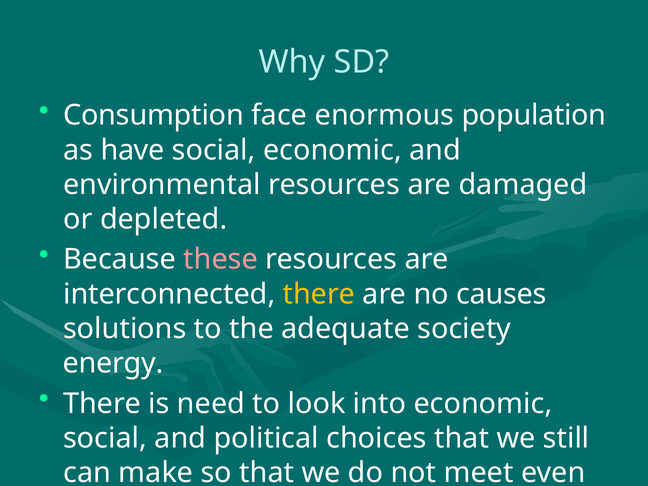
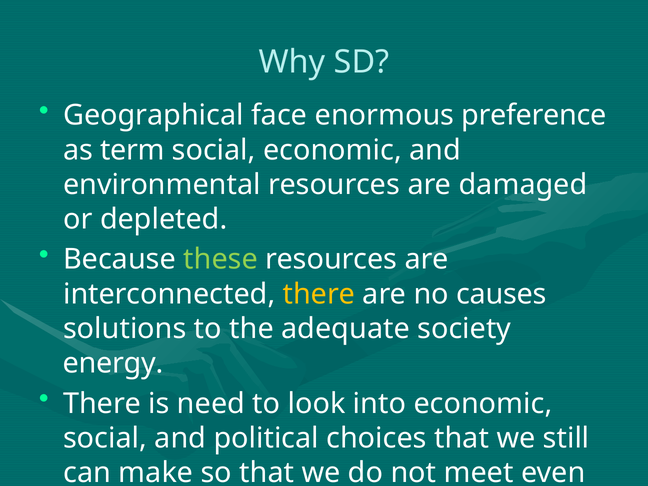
Consumption: Consumption -> Geographical
population: population -> preference
have: have -> term
these colour: pink -> light green
